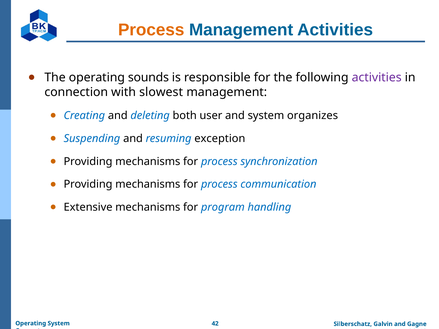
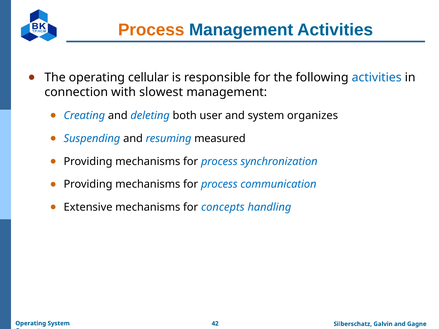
sounds: sounds -> cellular
activities at (377, 78) colour: purple -> blue
exception: exception -> measured
for program: program -> concepts
